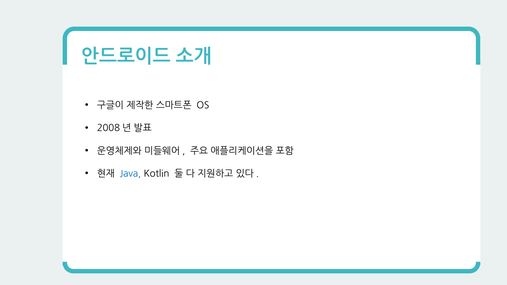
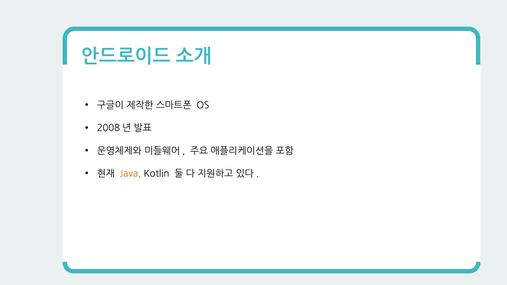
Java colour: blue -> orange
